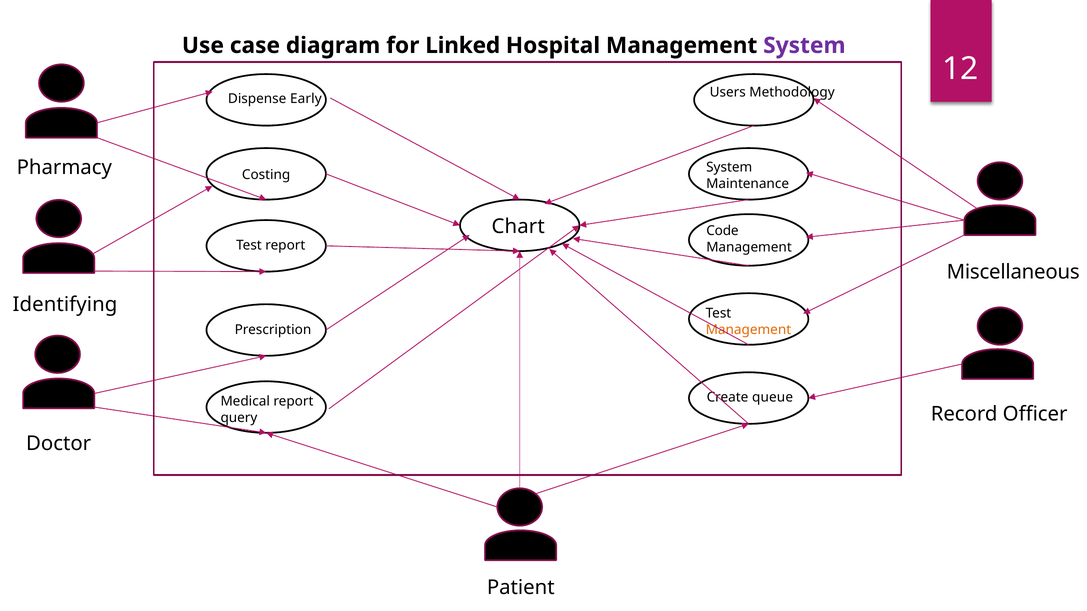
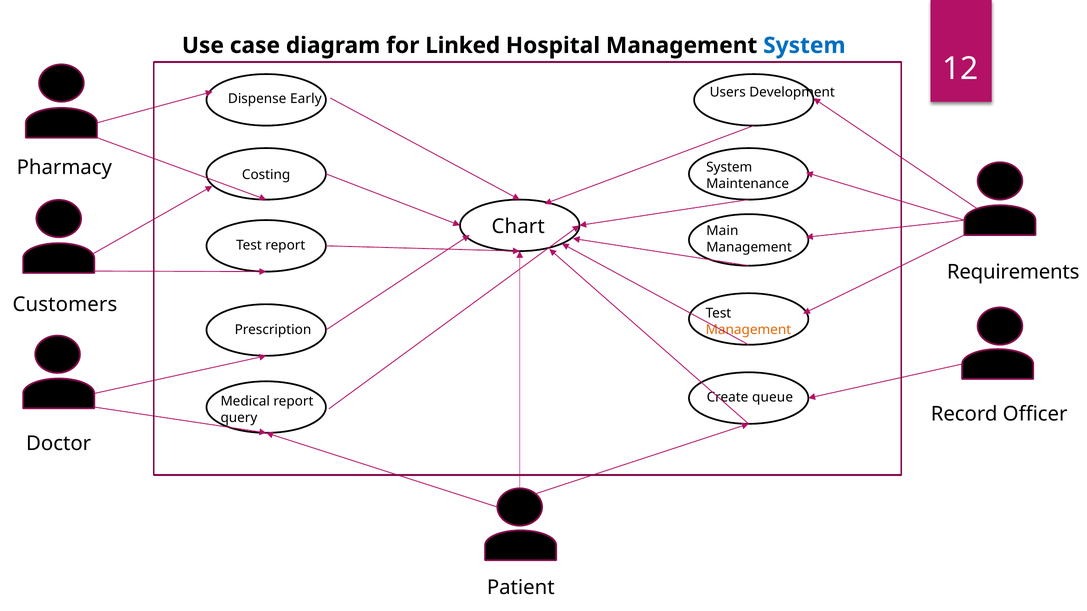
System at (804, 46) colour: purple -> blue
Methodology: Methodology -> Development
Code: Code -> Main
Miscellaneous: Miscellaneous -> Requirements
Identifying: Identifying -> Customers
